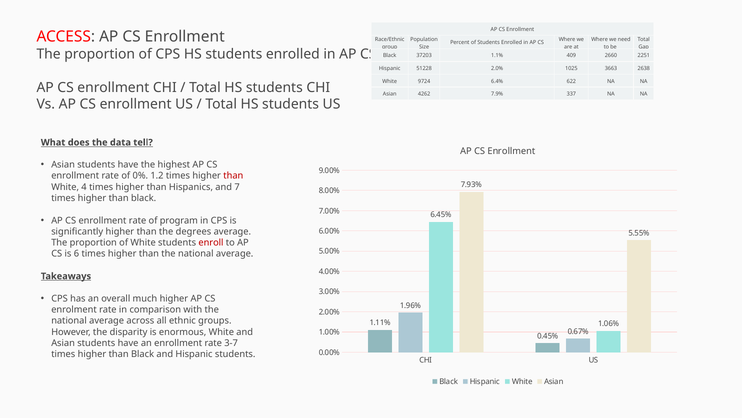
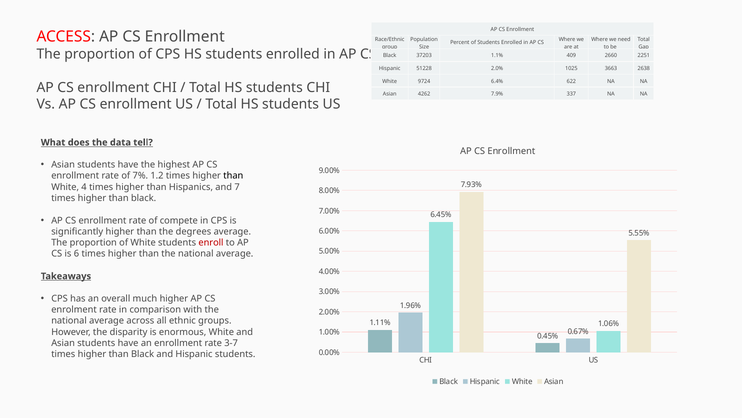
0%: 0% -> 7%
than at (233, 176) colour: red -> black
program: program -> compete
